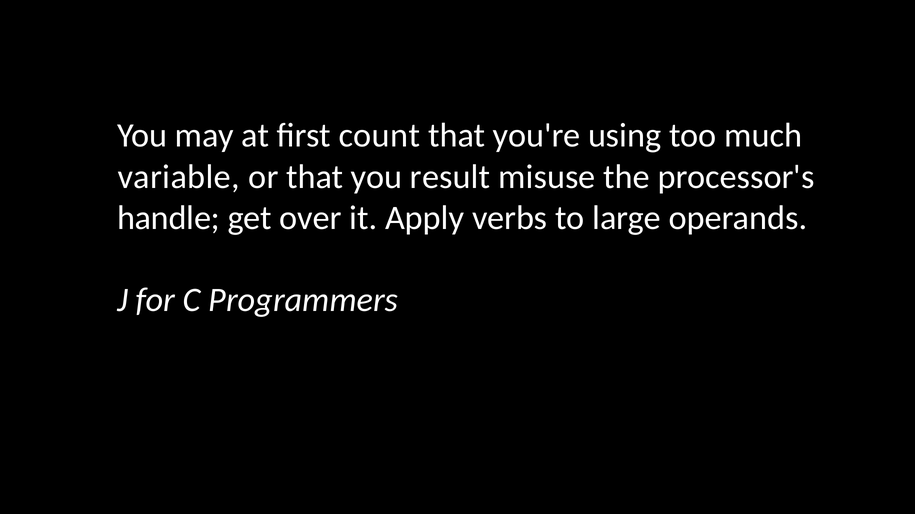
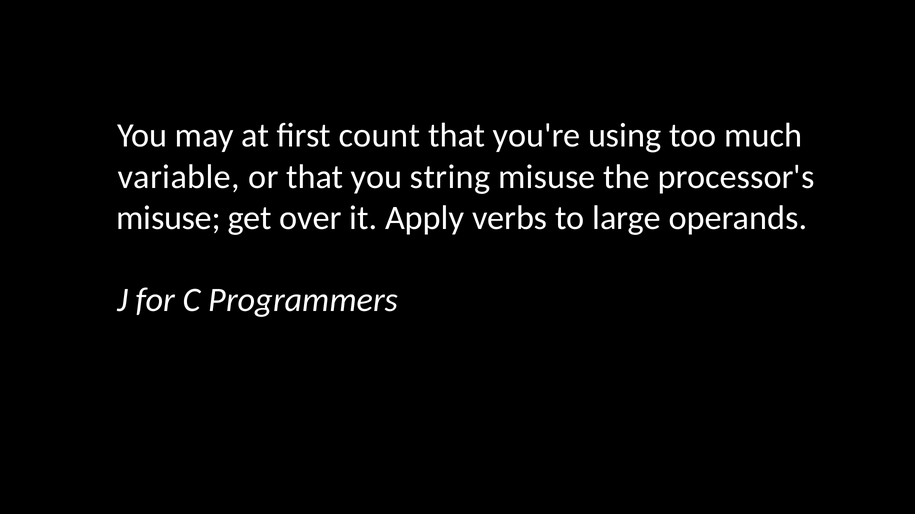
result: result -> string
handle at (169, 218): handle -> misuse
